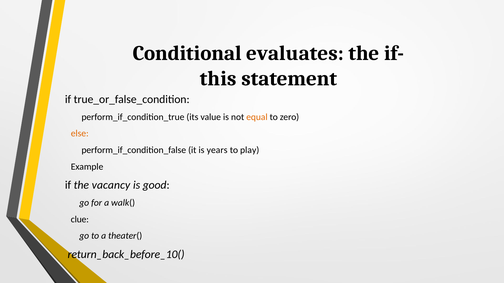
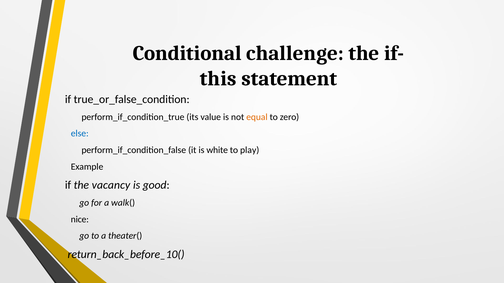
evaluates: evaluates -> challenge
else colour: orange -> blue
years: years -> white
clue: clue -> nice
